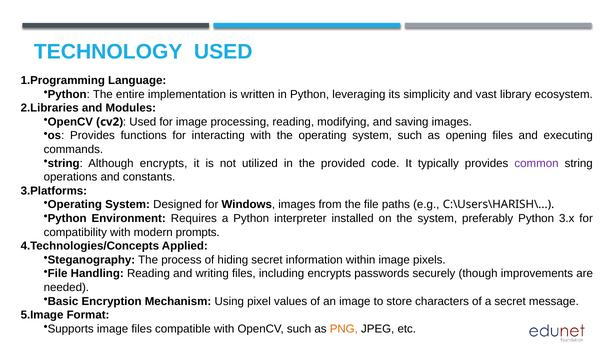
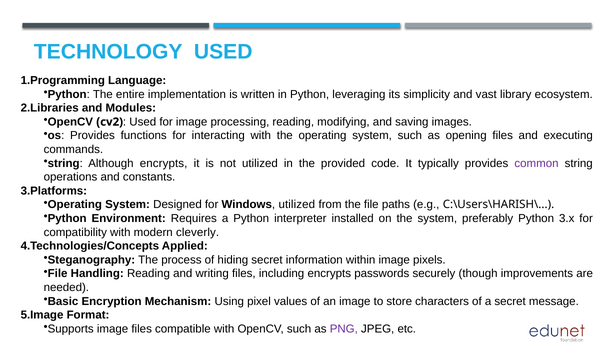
Windows images: images -> utilized
prompts: prompts -> cleverly
PNG colour: orange -> purple
